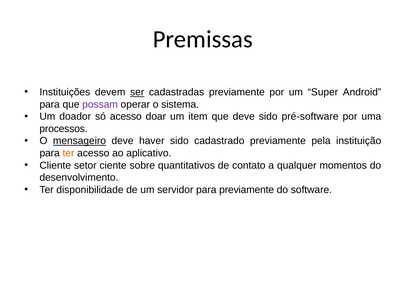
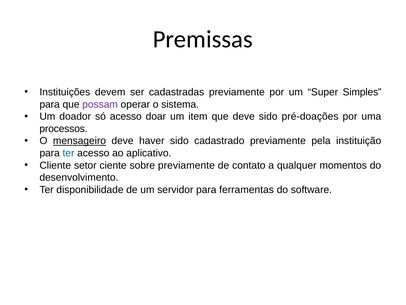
ser underline: present -> none
Android: Android -> Simples
pré-software: pré-software -> pré-doações
ter at (68, 153) colour: orange -> blue
sobre quantitativos: quantitativos -> previamente
para previamente: previamente -> ferramentas
